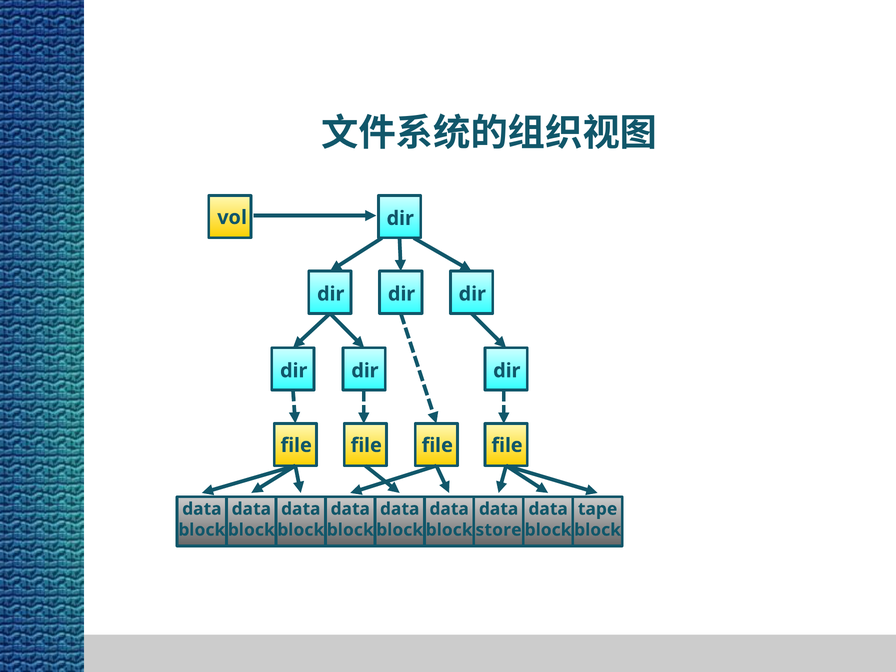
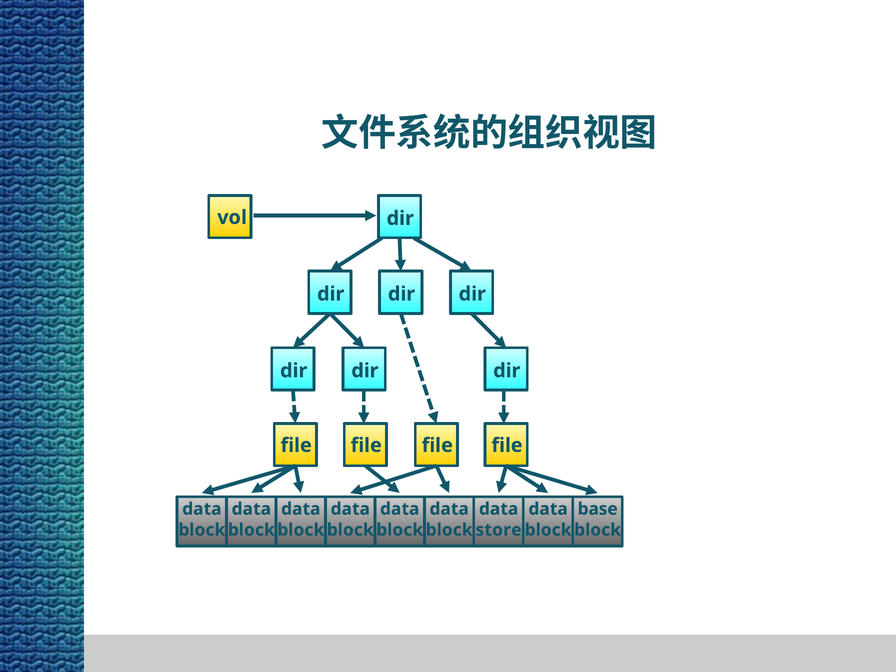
tape: tape -> base
